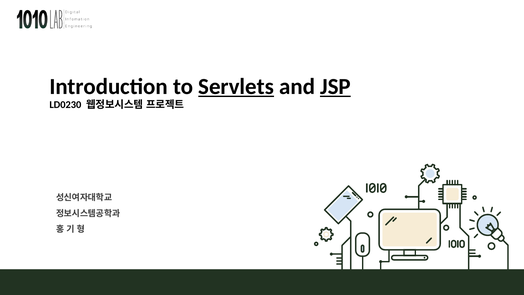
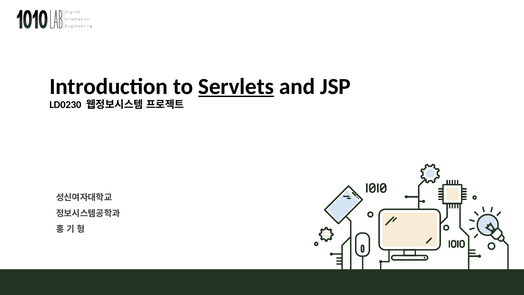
JSP underline: present -> none
